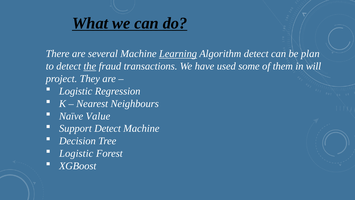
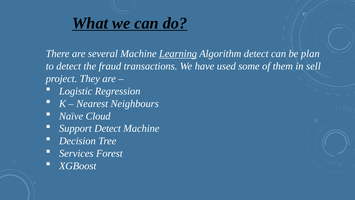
the underline: present -> none
will: will -> sell
Value: Value -> Cloud
Logistic at (76, 153): Logistic -> Services
